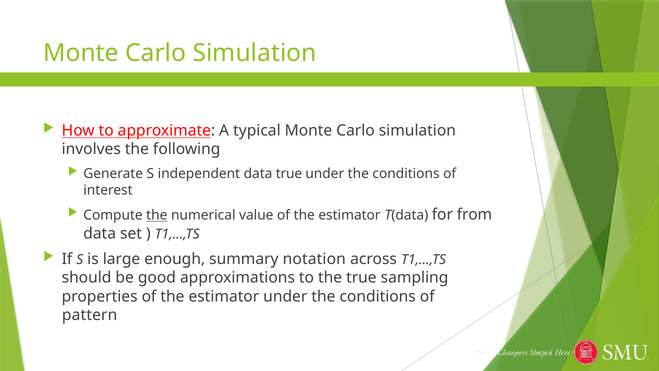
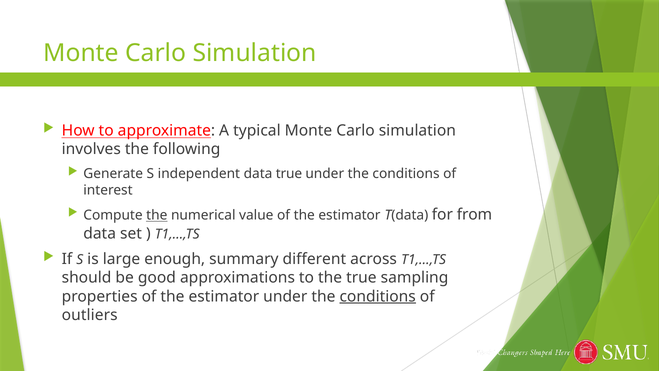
notation: notation -> different
conditions at (378, 296) underline: none -> present
pattern: pattern -> outliers
